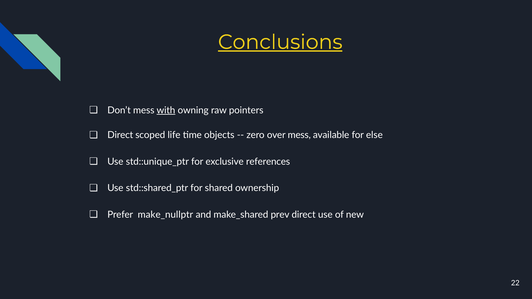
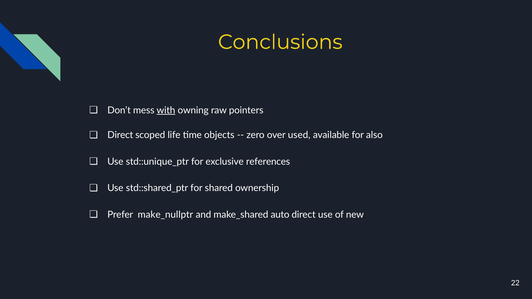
Conclusions underline: present -> none
over mess: mess -> used
else: else -> also
prev: prev -> auto
